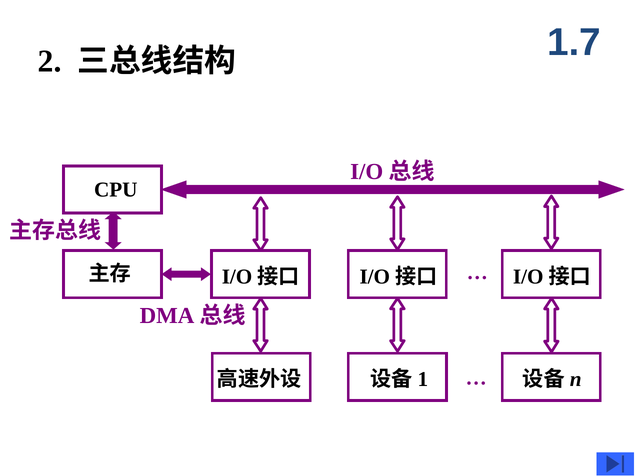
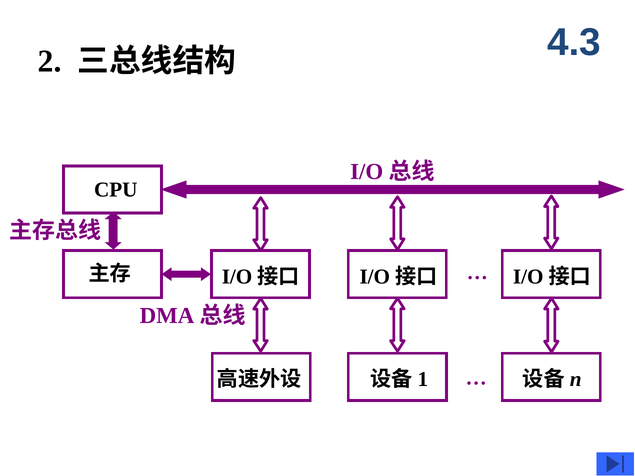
1.7: 1.7 -> 4.3
